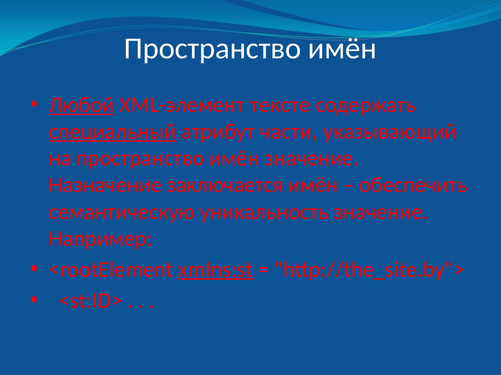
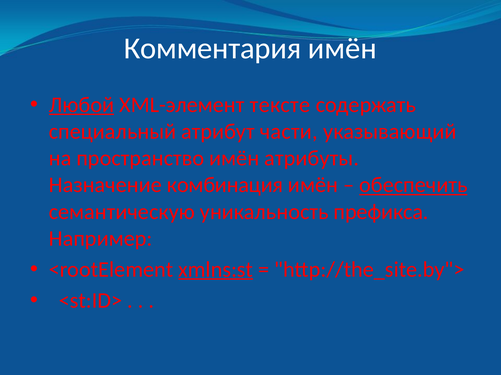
Пространство at (213, 48): Пространство -> Комментария
специальный underline: present -> none
имён значение: значение -> атрибуты
заключается: заключается -> комбинация
обеспечить underline: none -> present
уникальность значение: значение -> префикса
